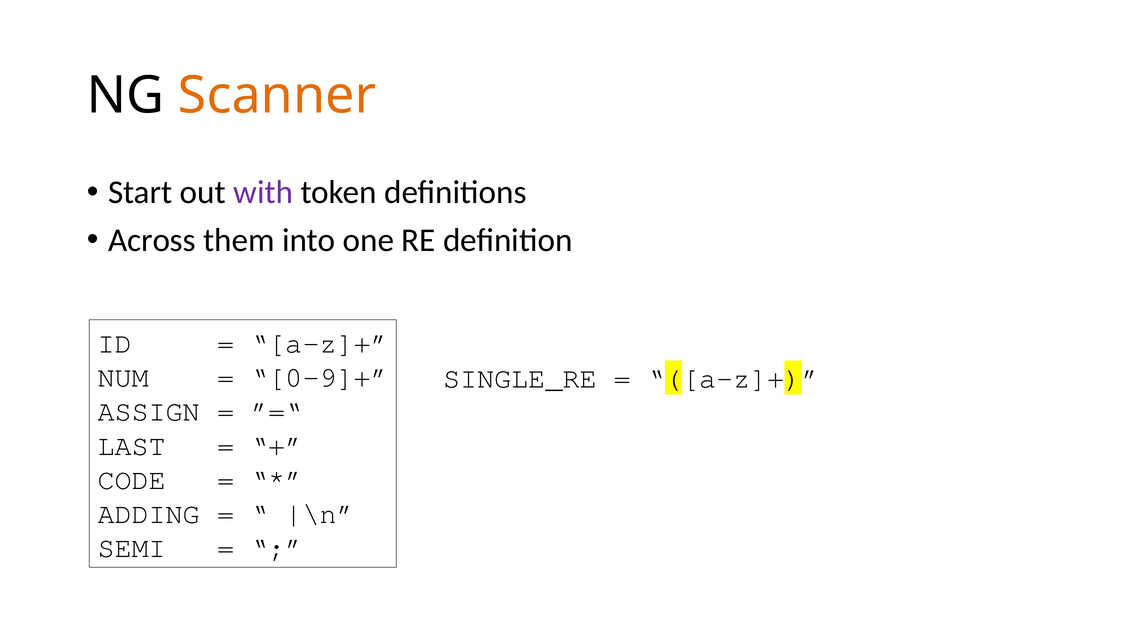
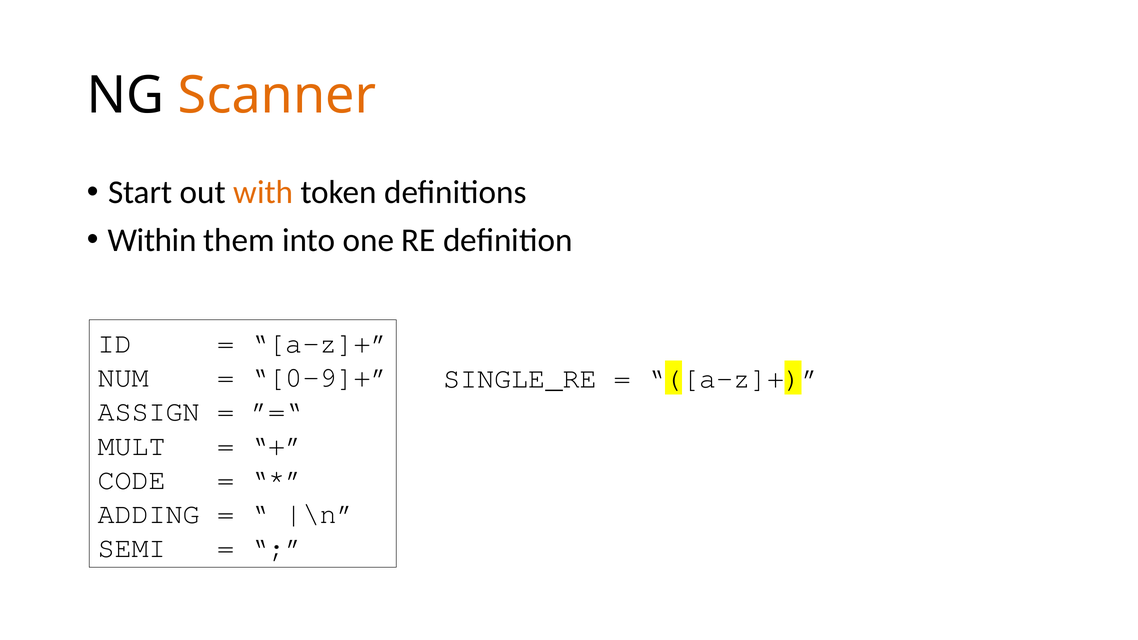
with colour: purple -> orange
Across: Across -> Within
LAST: LAST -> MULT
